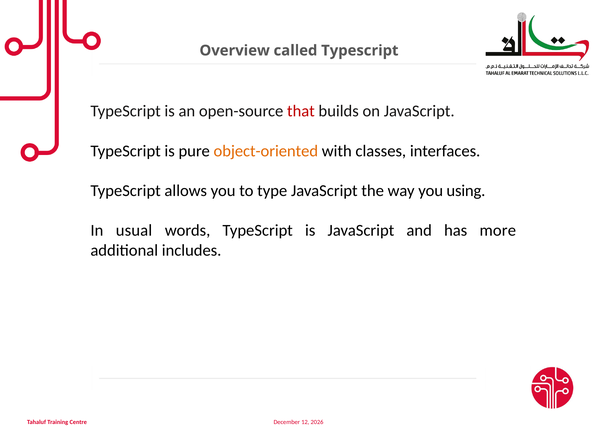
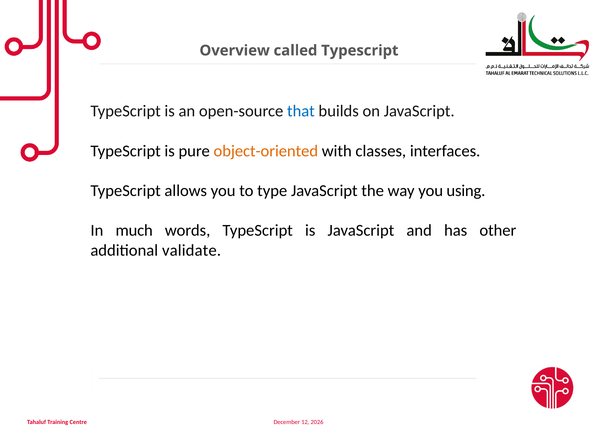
that colour: red -> blue
usual: usual -> much
more: more -> other
includes: includes -> validate
